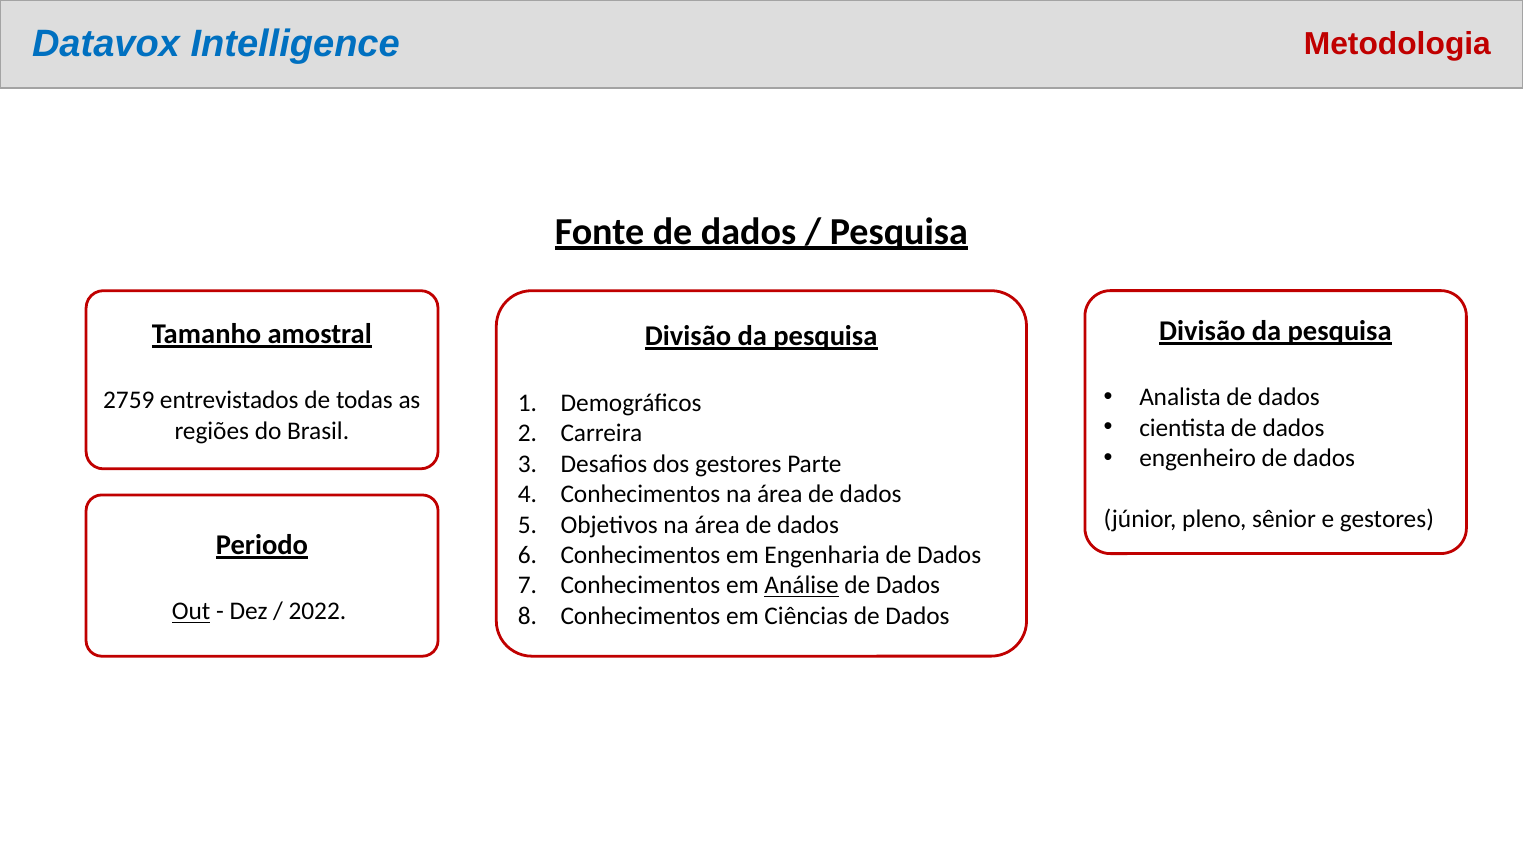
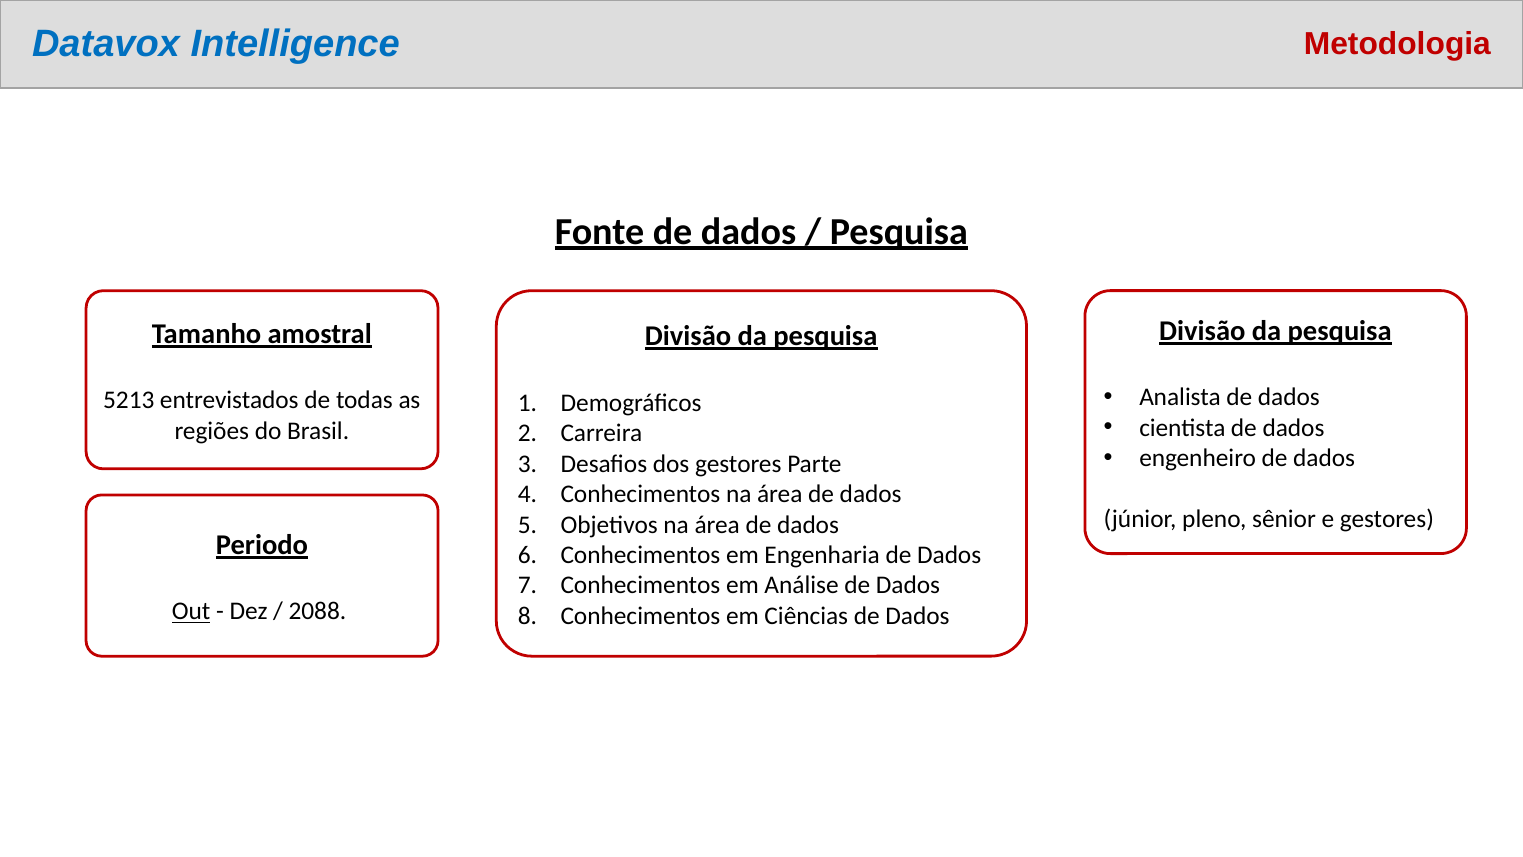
2759: 2759 -> 5213
Análise underline: present -> none
2022: 2022 -> 2088
